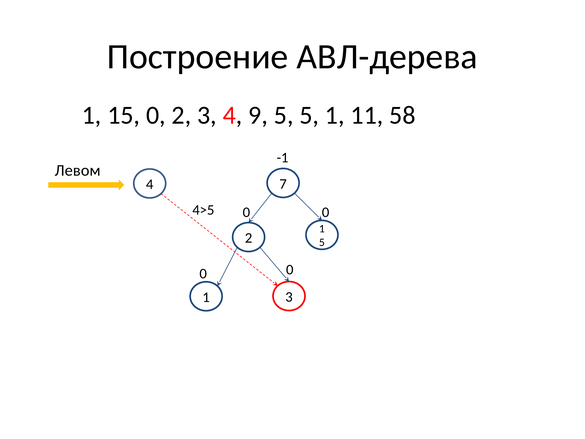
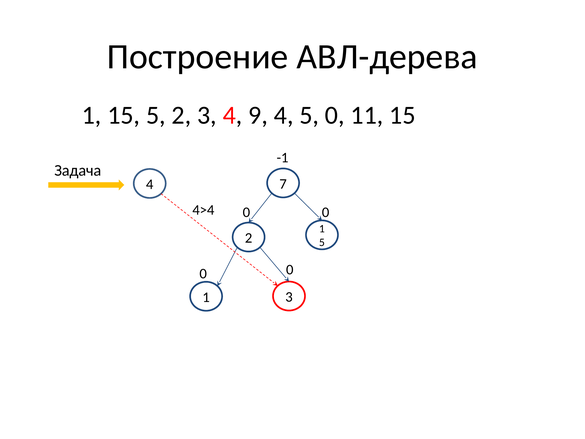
15 0: 0 -> 5
9 5: 5 -> 4
1 at (335, 115): 1 -> 0
11 58: 58 -> 15
Левом: Левом -> Задача
4>5: 4>5 -> 4>4
